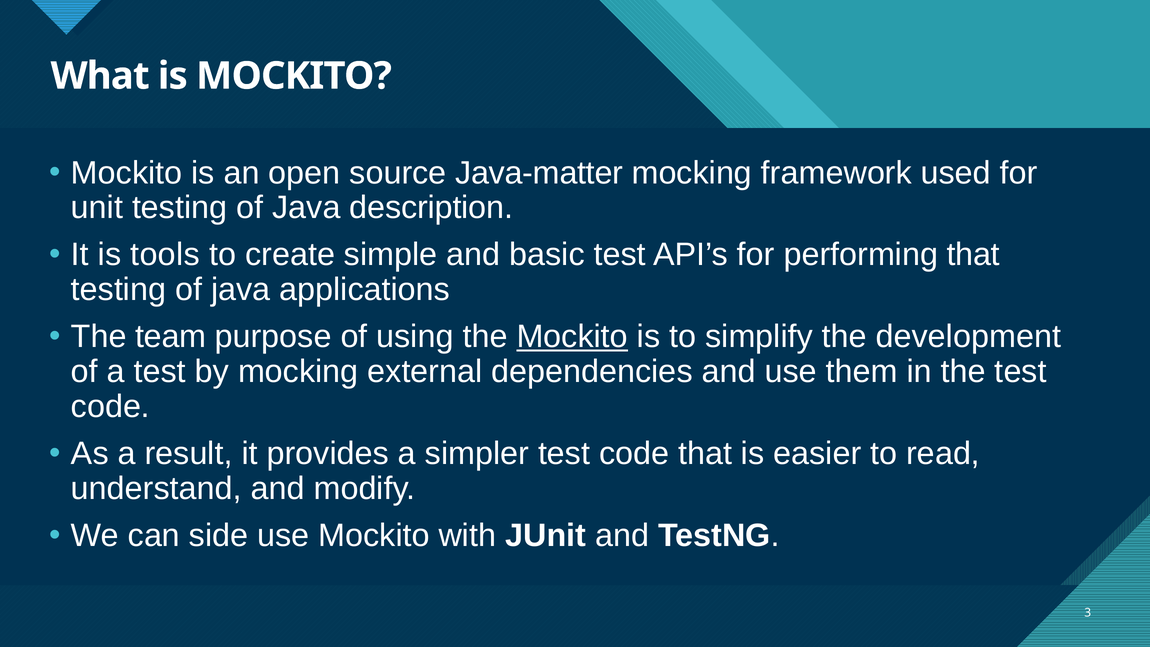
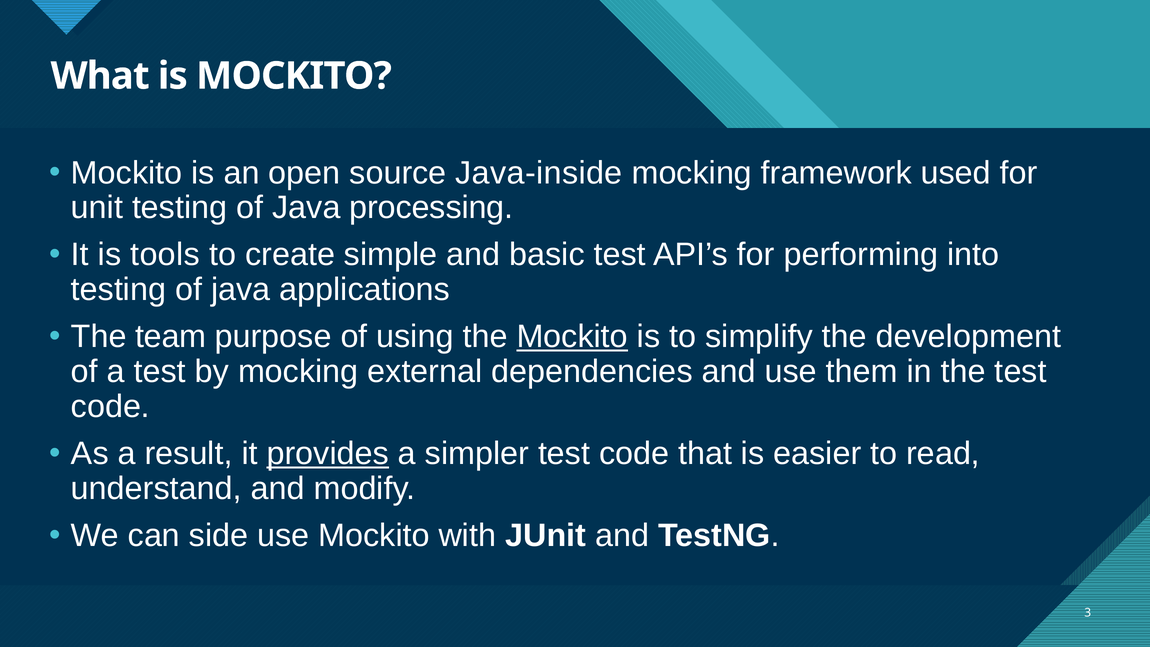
Java-matter: Java-matter -> Java-inside
description: description -> processing
performing that: that -> into
provides underline: none -> present
